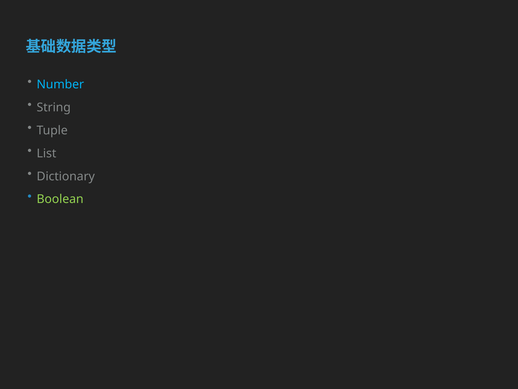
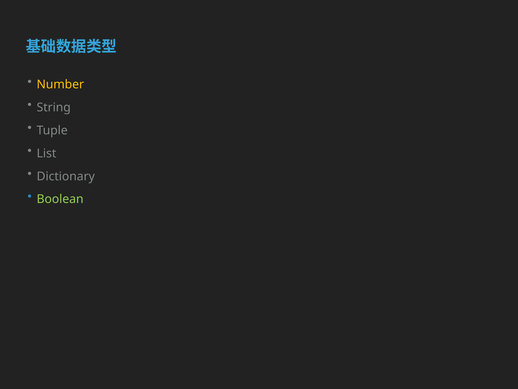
Number colour: light blue -> yellow
